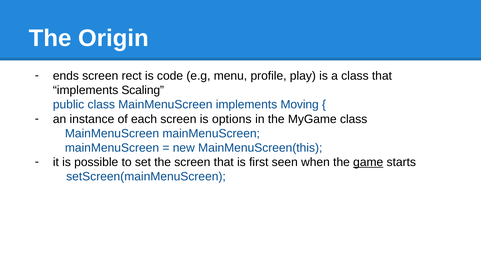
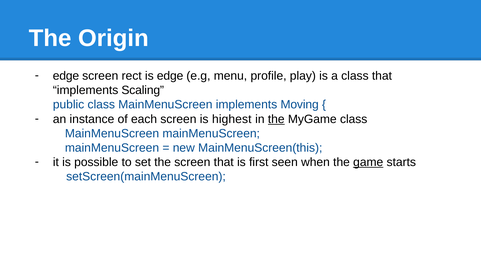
ends at (66, 76): ends -> edge
is code: code -> edge
options: options -> highest
the at (276, 119) underline: none -> present
